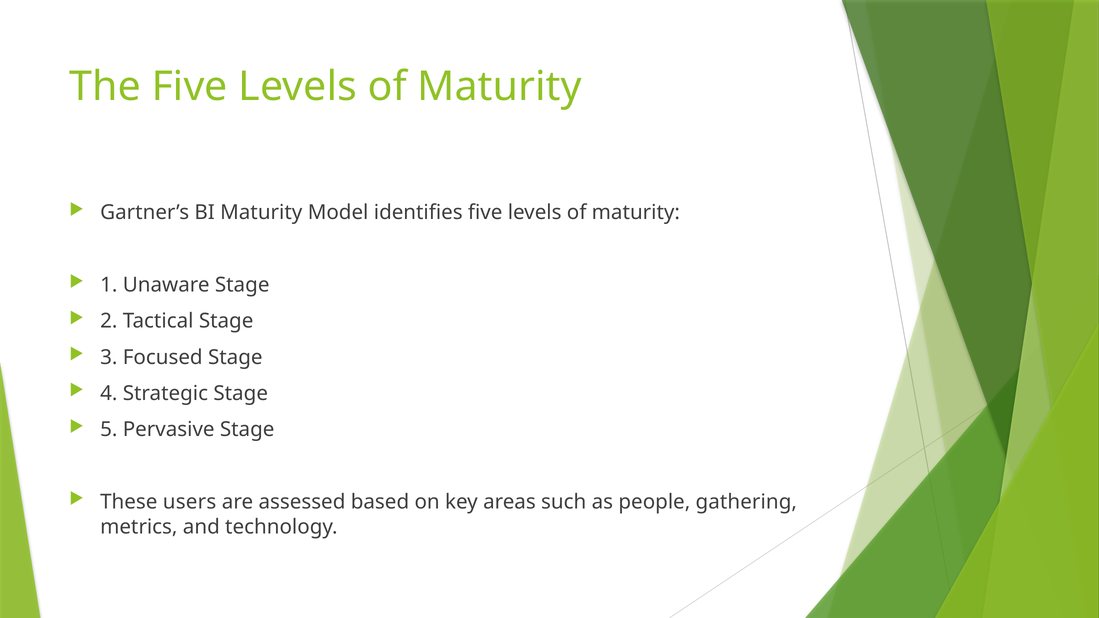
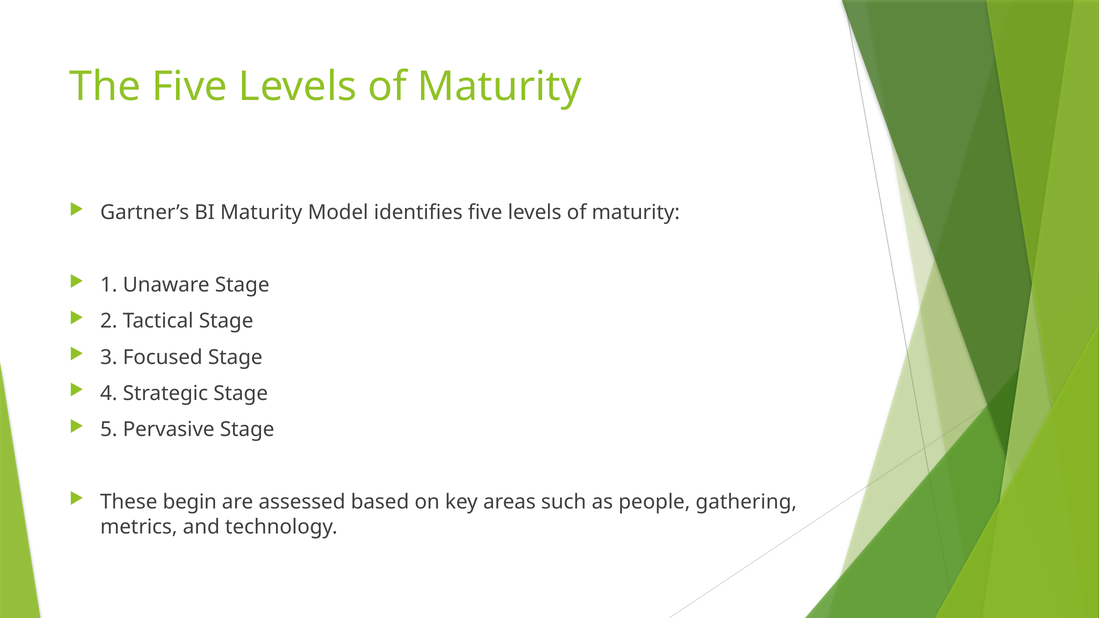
users: users -> begin
